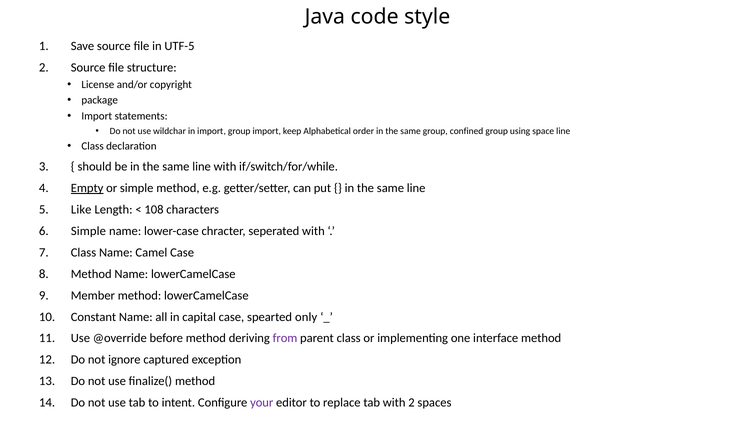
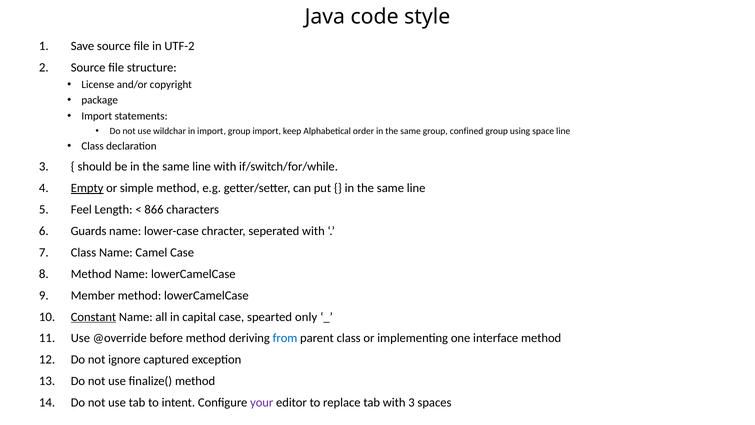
UTF-5: UTF-5 -> UTF-2
Like: Like -> Feel
108: 108 -> 866
Simple at (88, 231): Simple -> Guards
Constant underline: none -> present
from colour: purple -> blue
with 2: 2 -> 3
